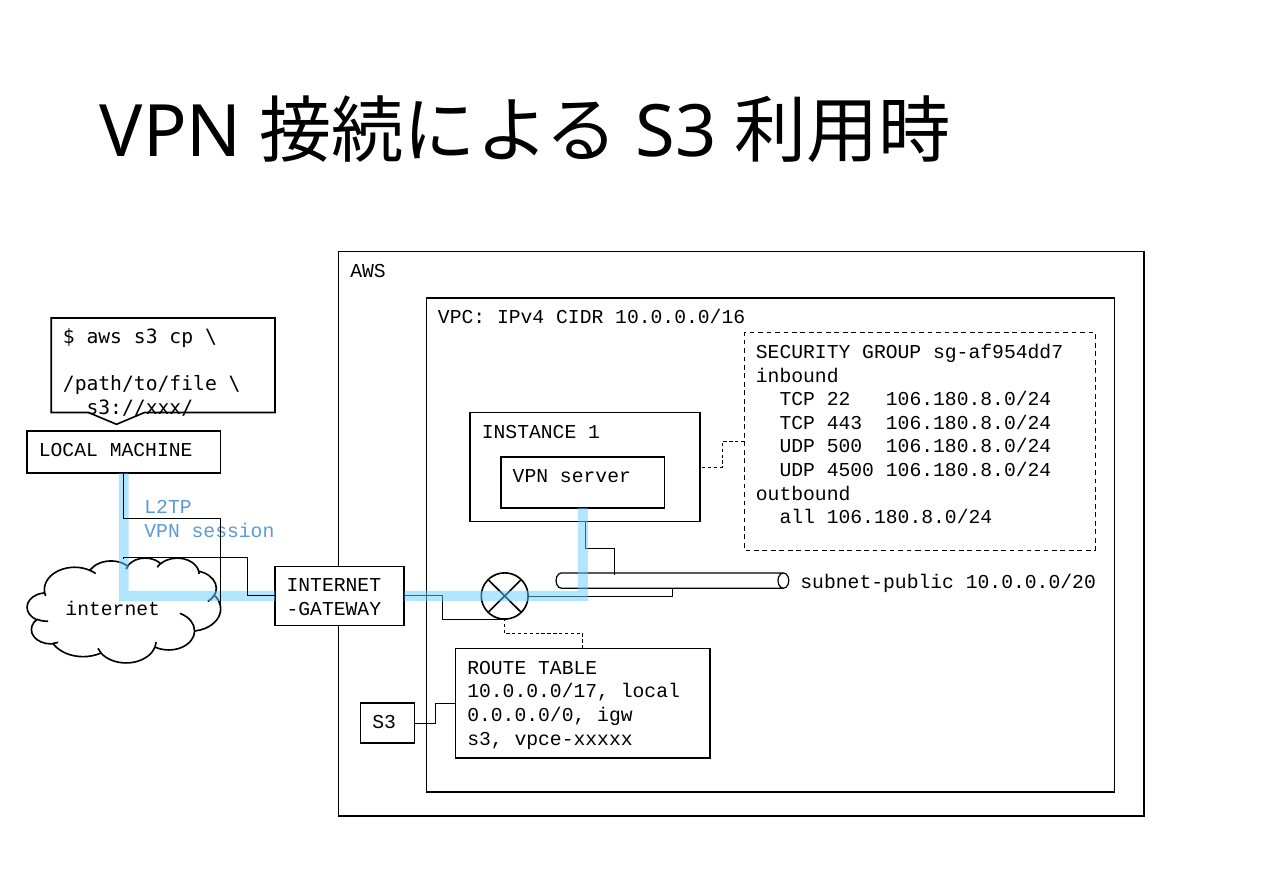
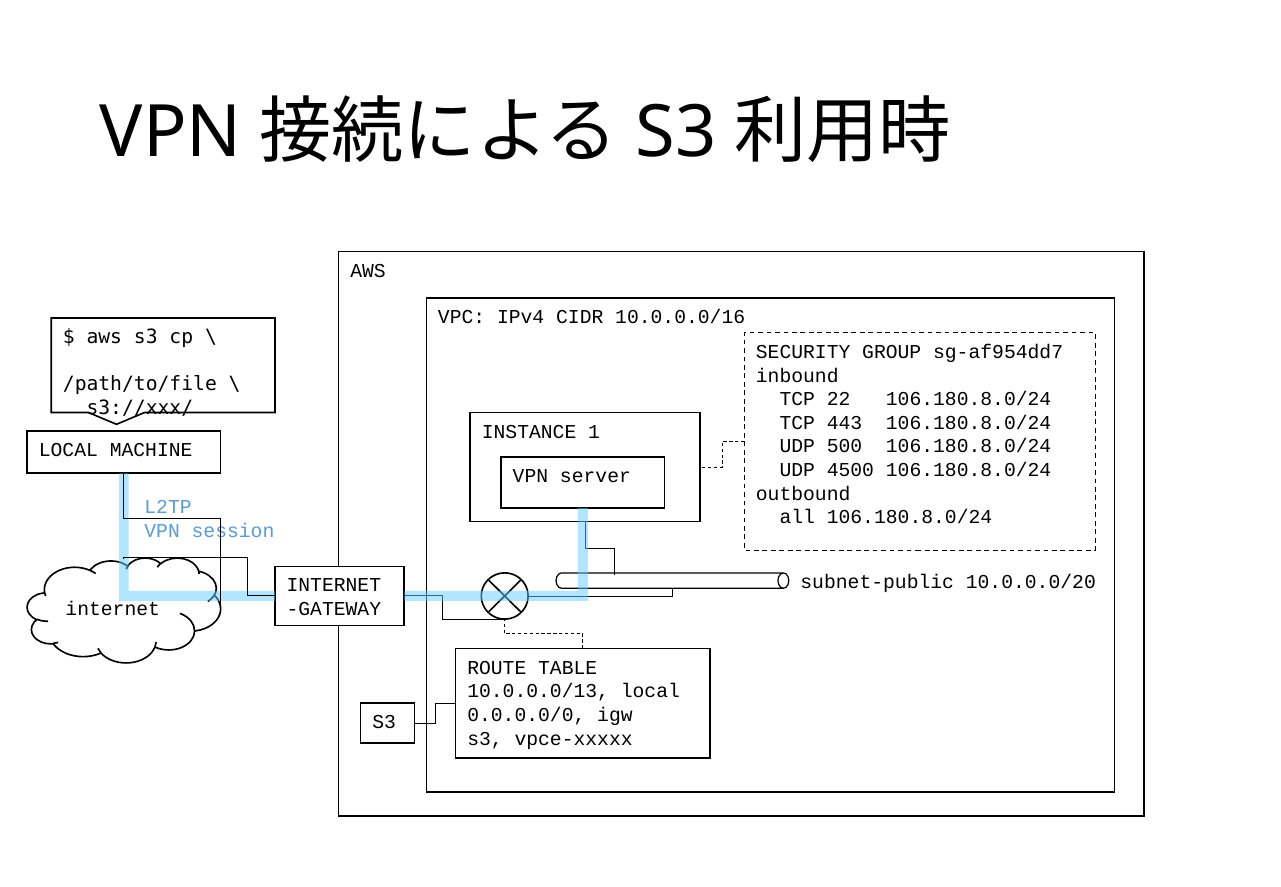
10.0.0.0/17: 10.0.0.0/17 -> 10.0.0.0/13
